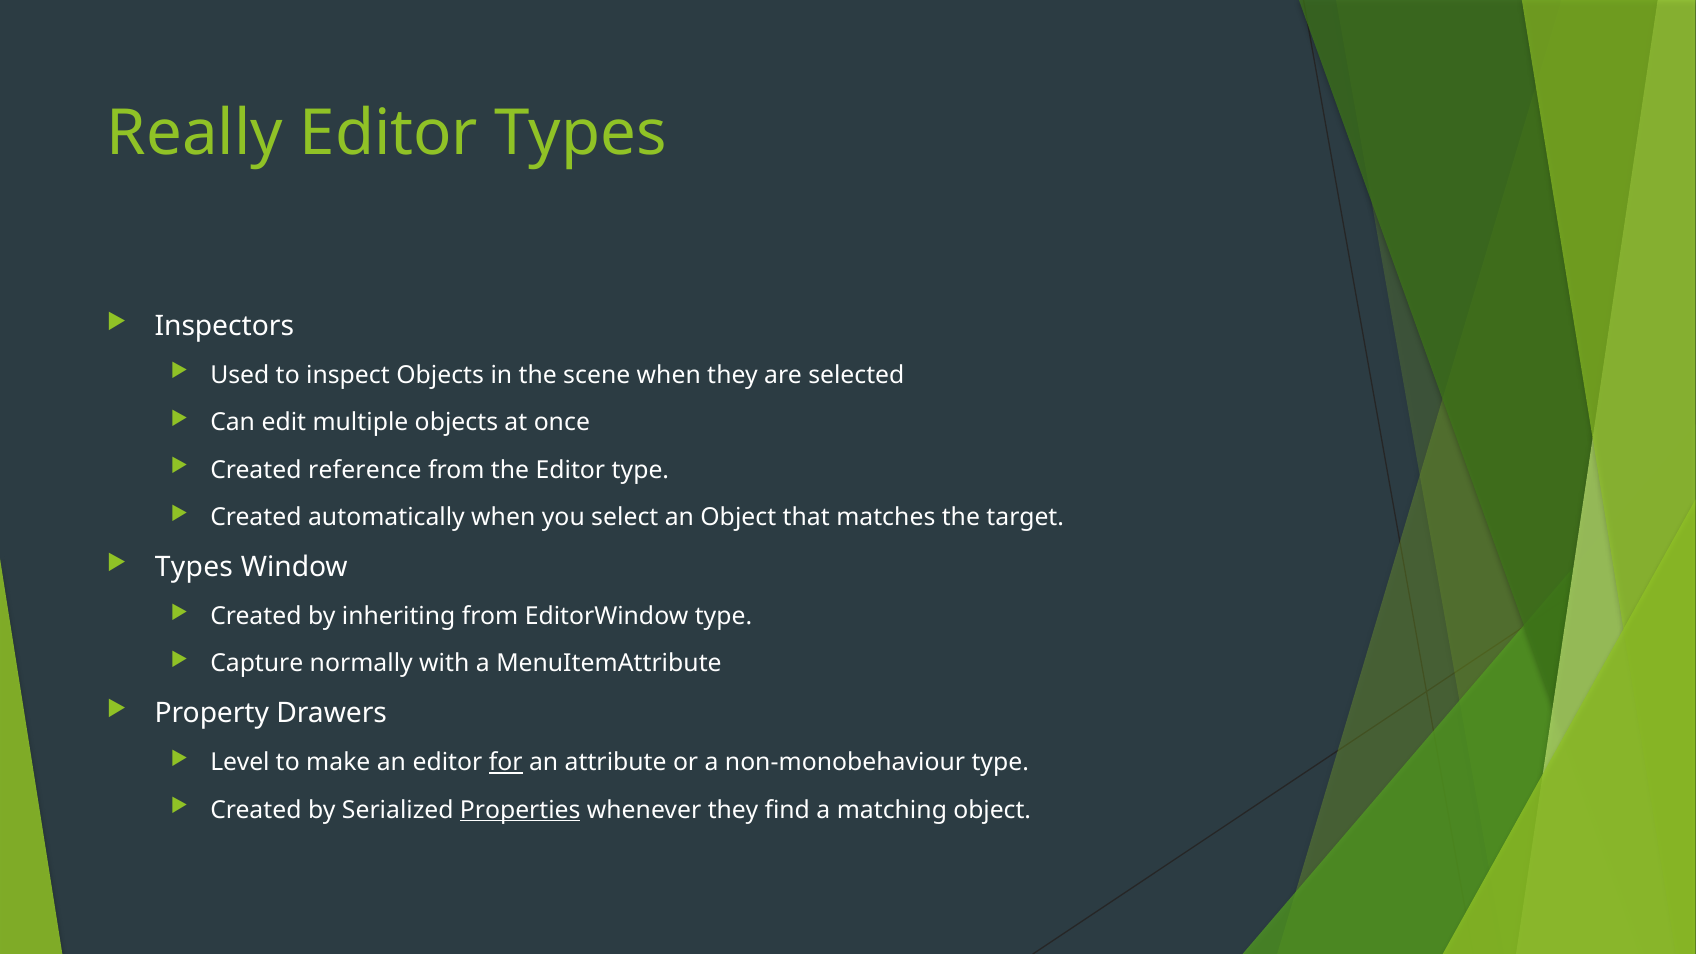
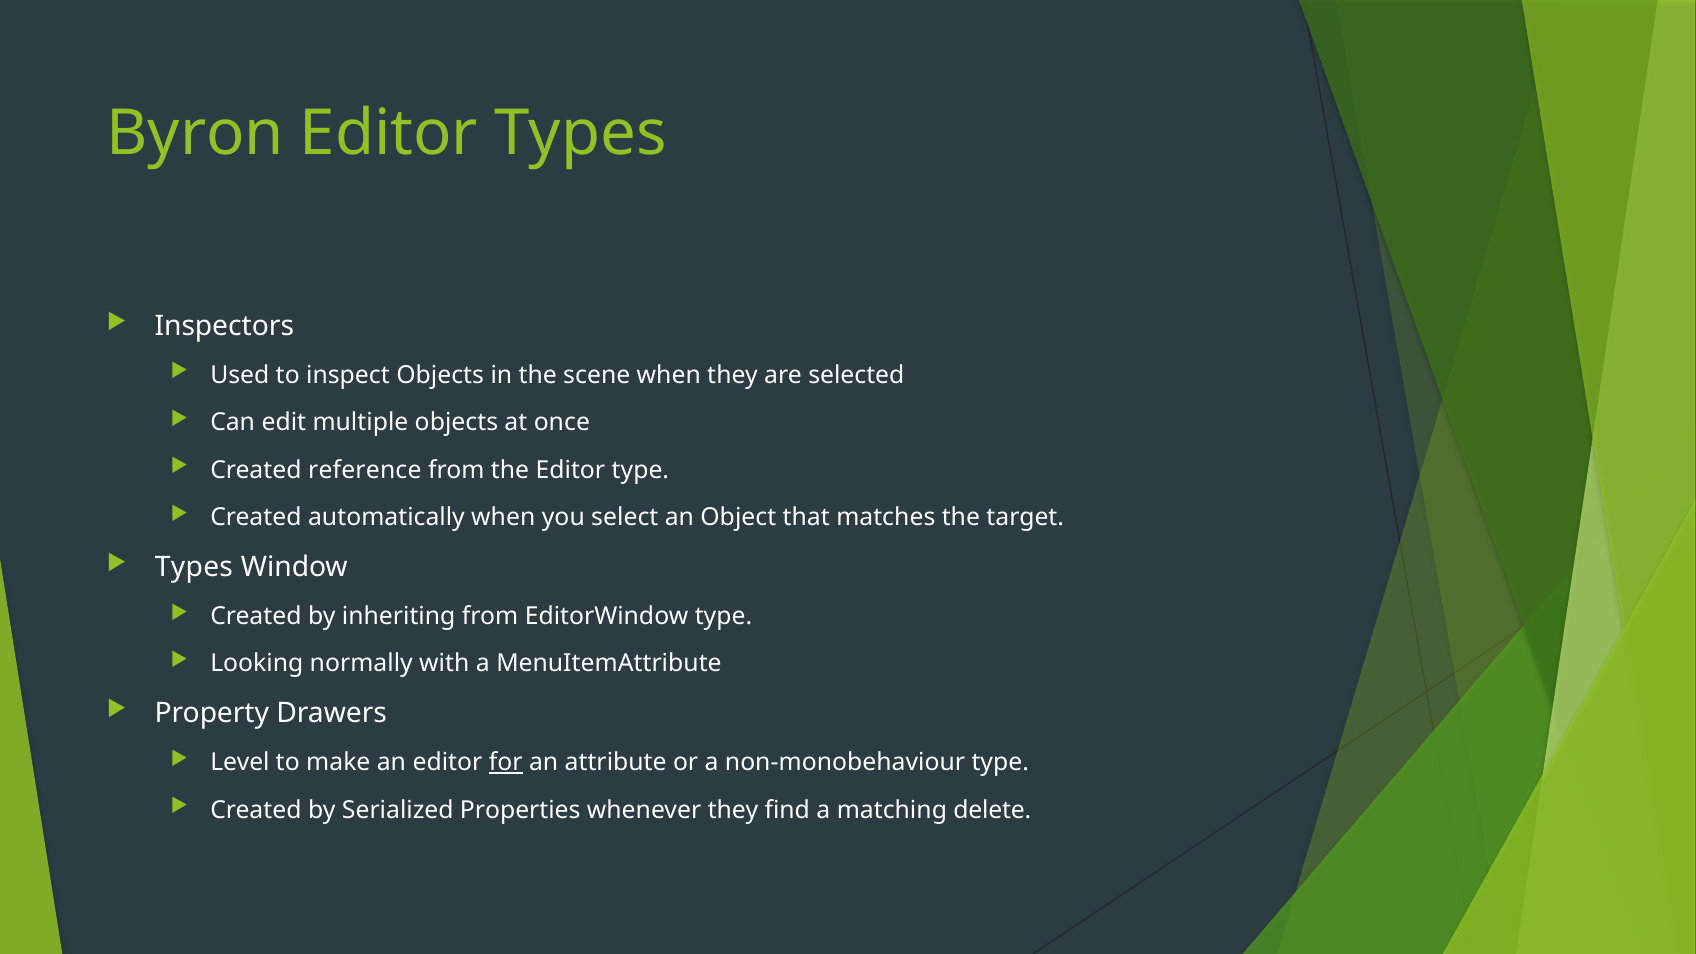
Really: Really -> Byron
Capture: Capture -> Looking
Properties underline: present -> none
matching object: object -> delete
